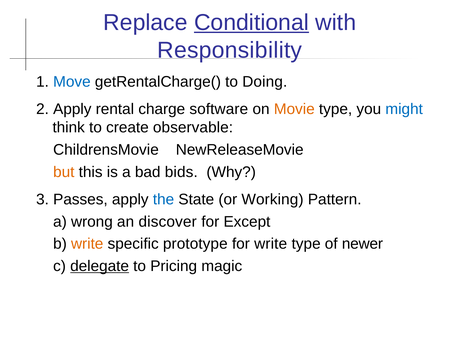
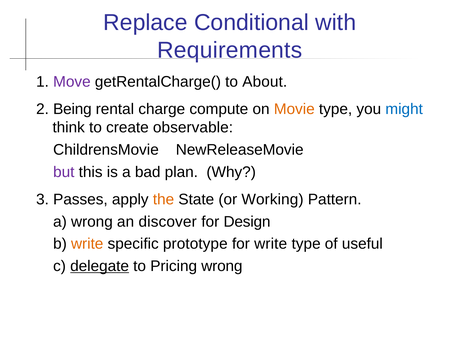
Conditional underline: present -> none
Responsibility: Responsibility -> Requirements
Move colour: blue -> purple
Doing: Doing -> About
2 Apply: Apply -> Being
software: software -> compute
but colour: orange -> purple
bids: bids -> plan
the colour: blue -> orange
Except: Except -> Design
newer: newer -> useful
Pricing magic: magic -> wrong
